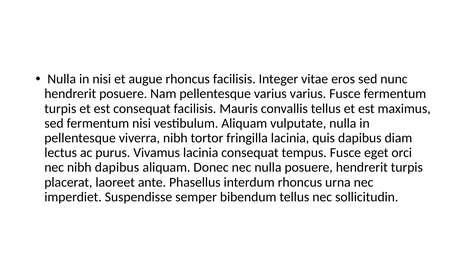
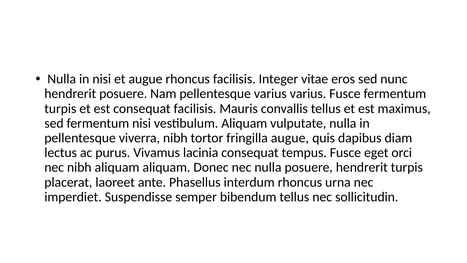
fringilla lacinia: lacinia -> augue
nibh dapibus: dapibus -> aliquam
